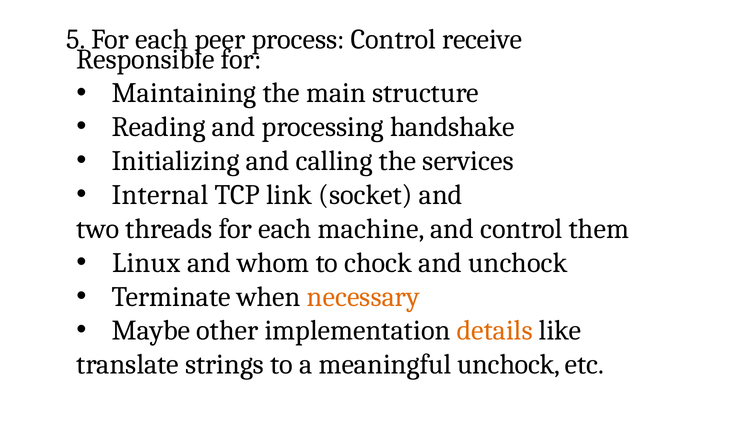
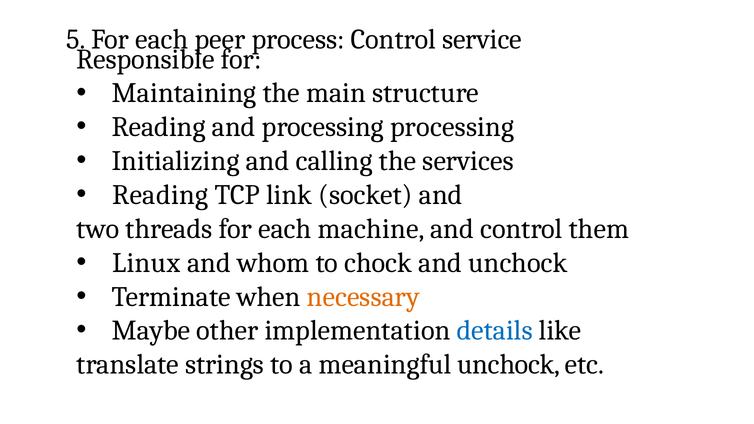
receive: receive -> service
processing handshake: handshake -> processing
Internal at (160, 195): Internal -> Reading
details colour: orange -> blue
